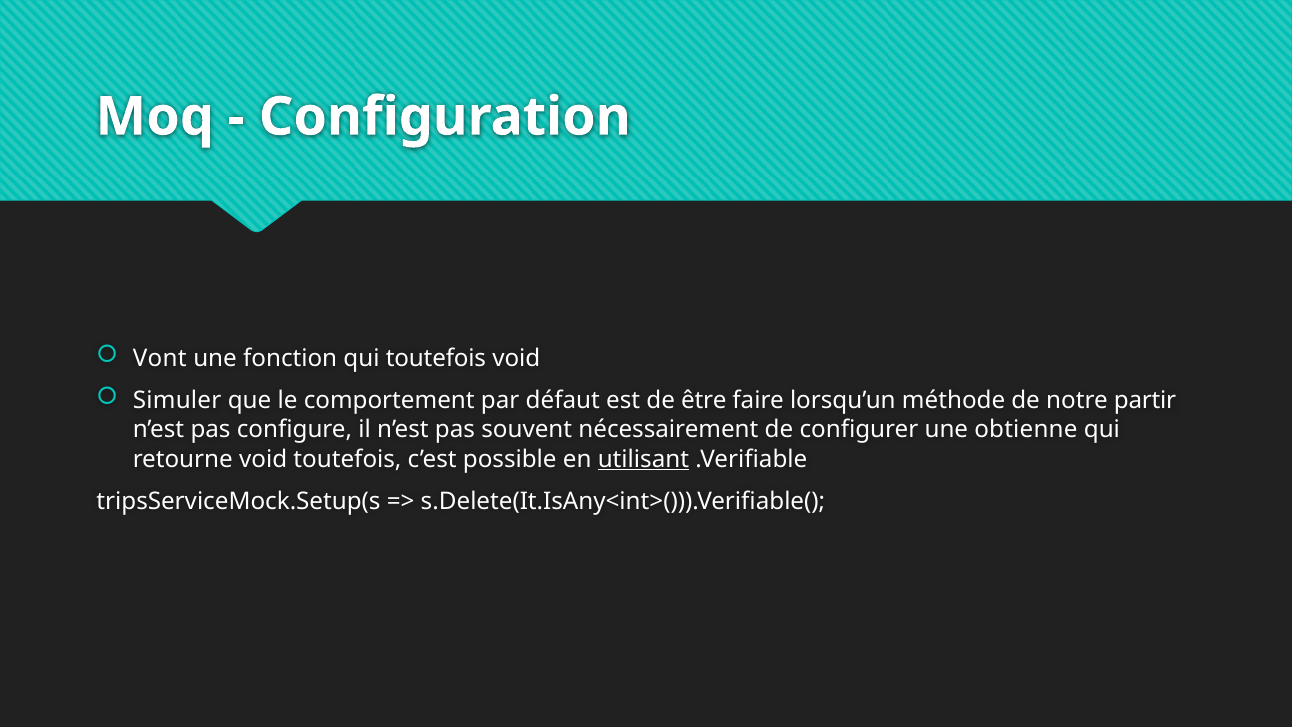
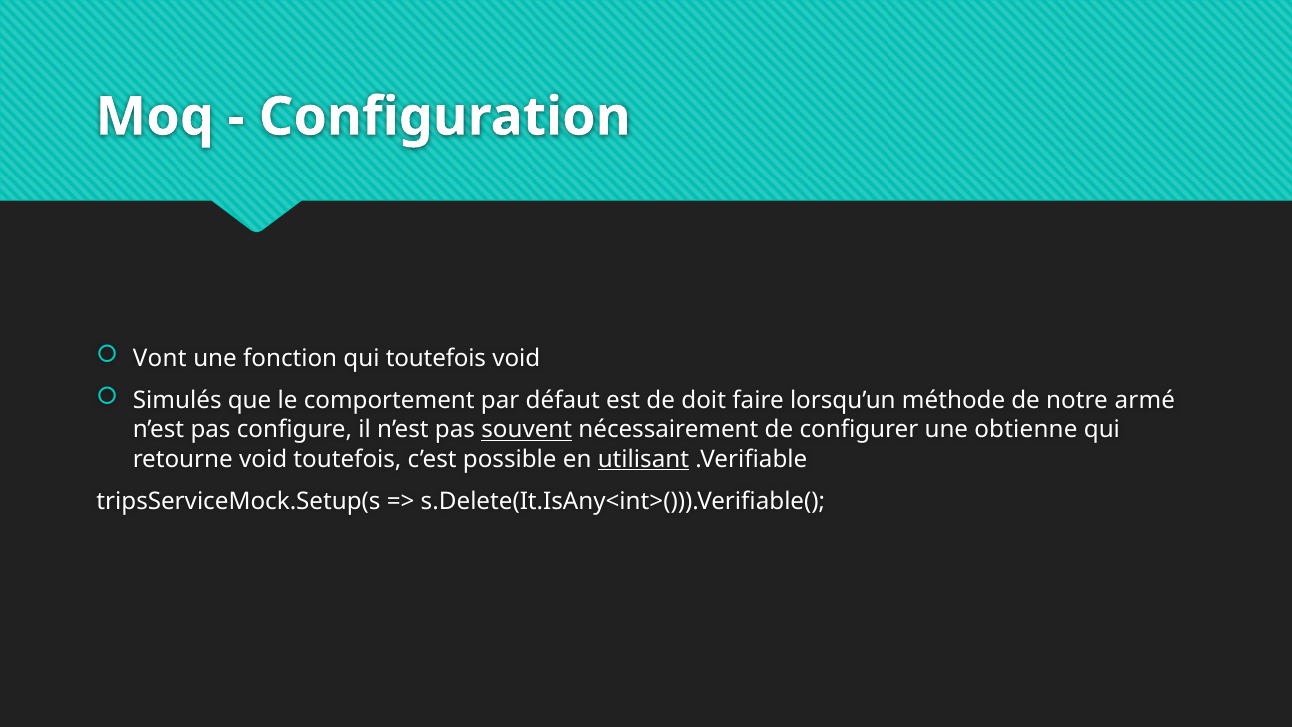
Simuler: Simuler -> Simulés
être: être -> doit
partir: partir -> armé
souvent underline: none -> present
